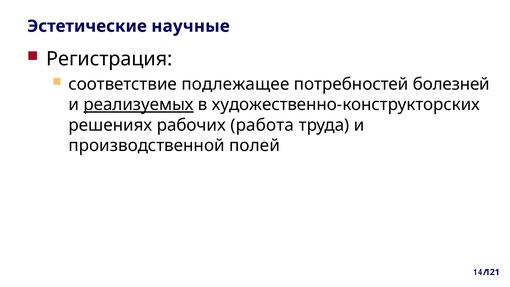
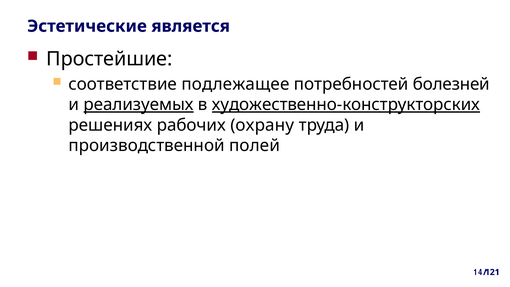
научные: научные -> является
Регистрация: Регистрация -> Простейшие
художественно-конструкторских underline: none -> present
работа: работа -> охрану
